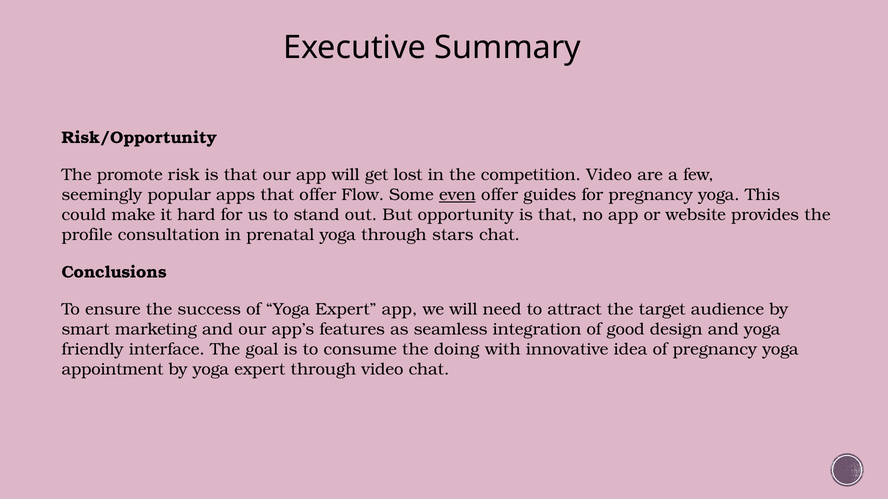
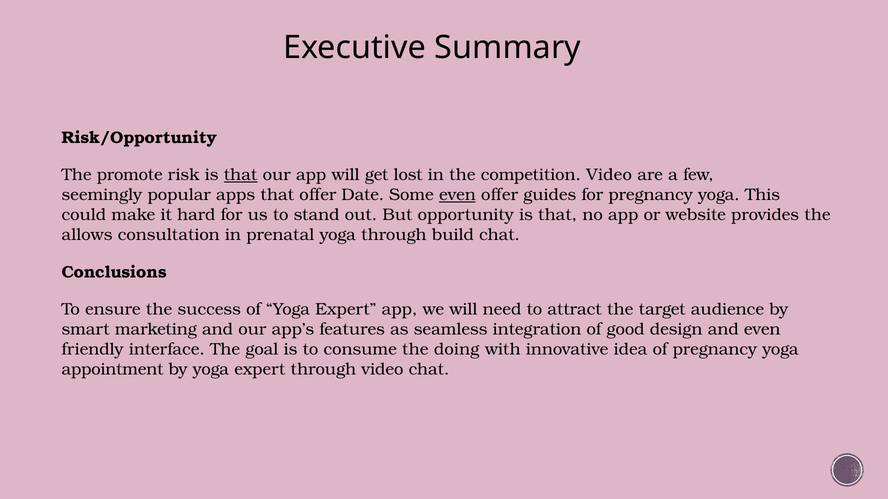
that at (241, 175) underline: none -> present
Flow: Flow -> Date
profile: profile -> allows
stars: stars -> build
and yoga: yoga -> even
